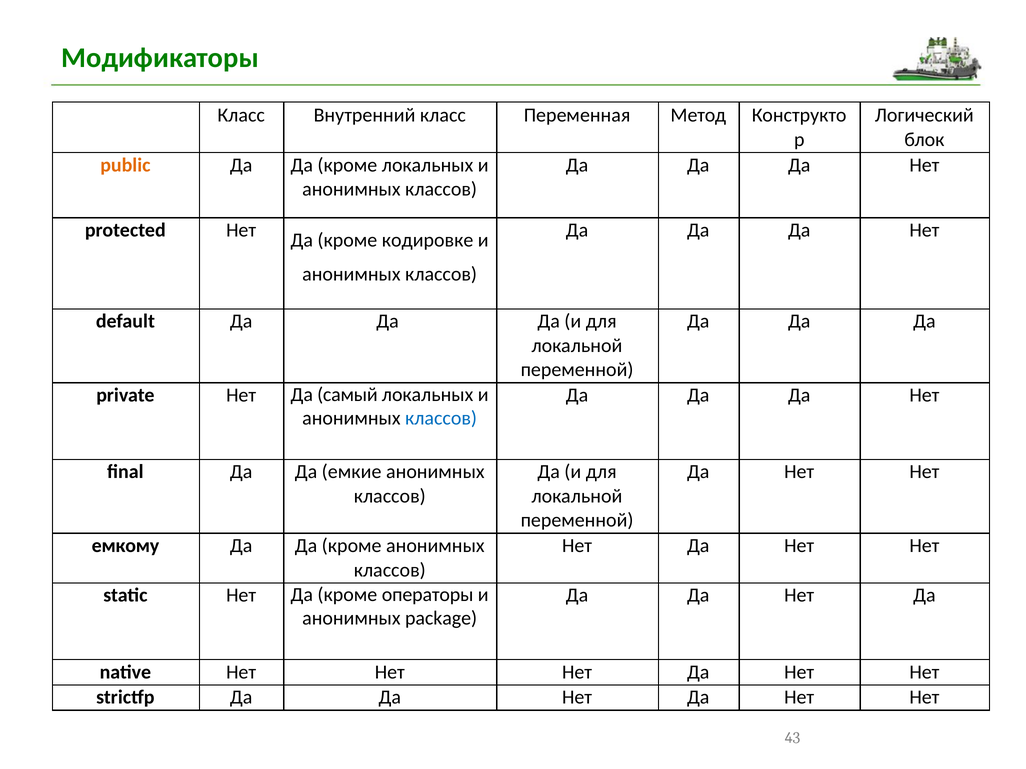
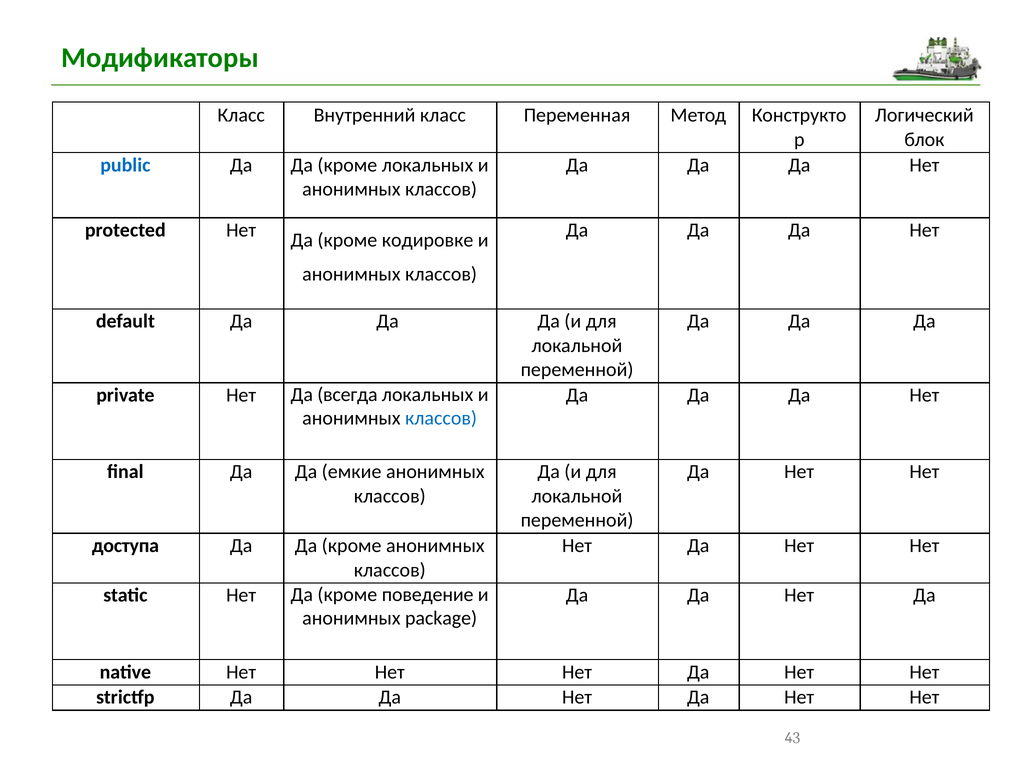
public colour: orange -> blue
самый: самый -> всегда
емкому: емкому -> доступа
операторы: операторы -> поведение
